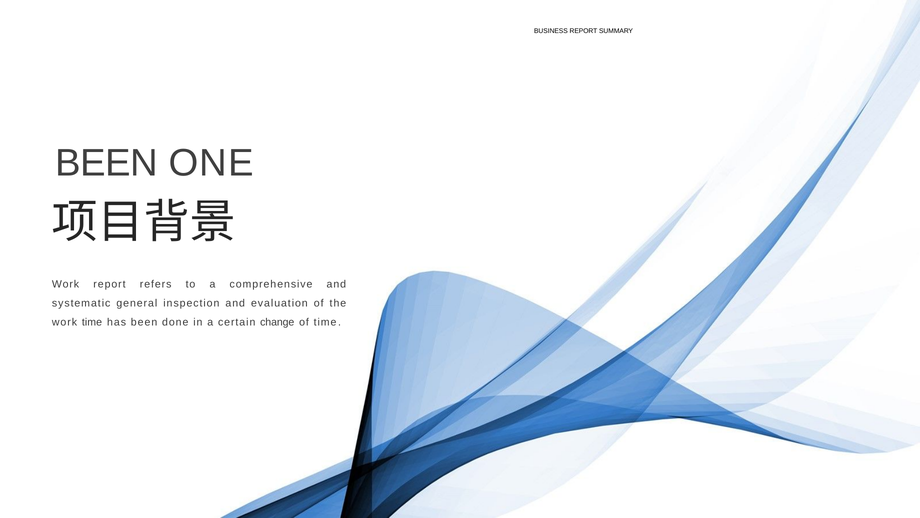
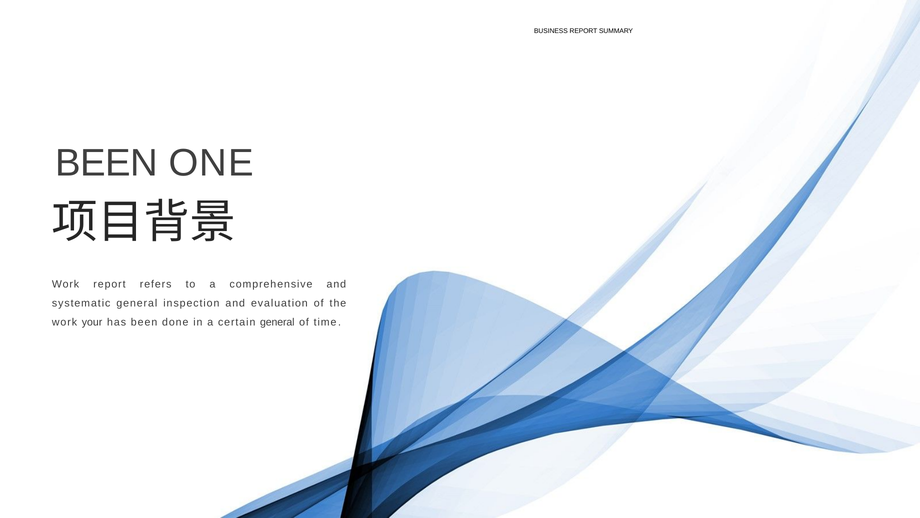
work time: time -> your
certain change: change -> general
